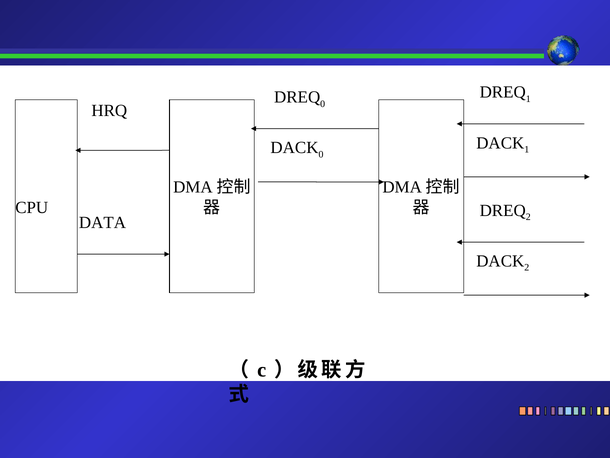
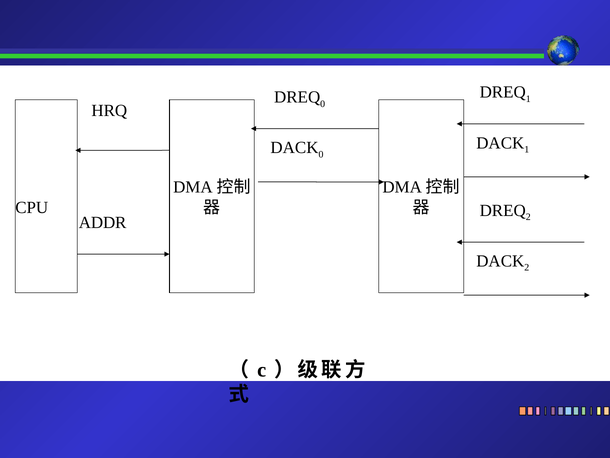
DATA: DATA -> ADDR
